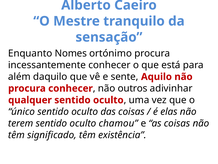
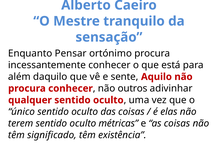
Nomes: Nomes -> Pensar
chamou: chamou -> métricas
